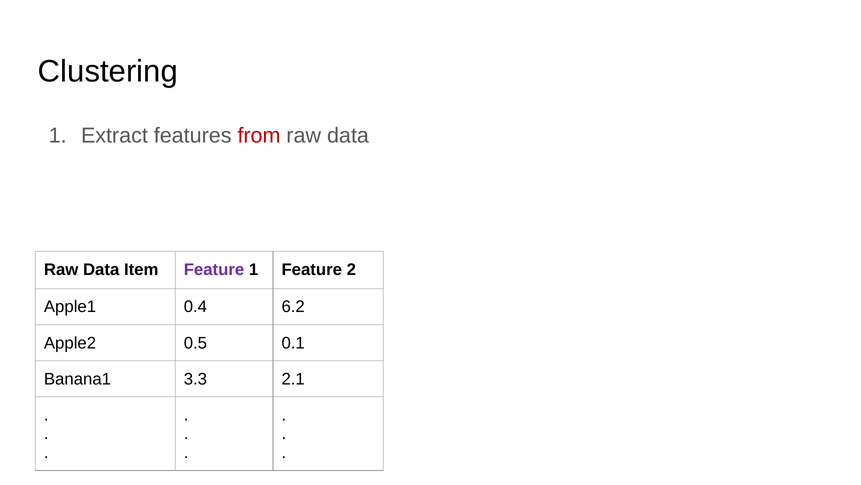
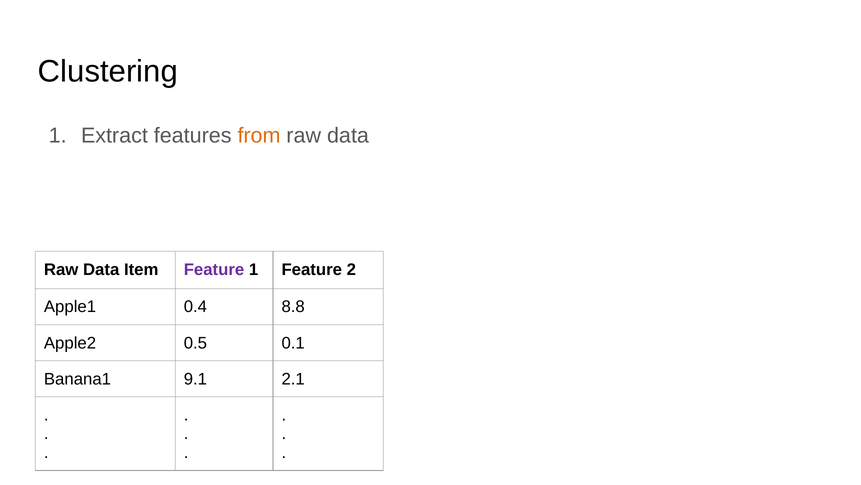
from colour: red -> orange
6.2: 6.2 -> 8.8
3.3: 3.3 -> 9.1
